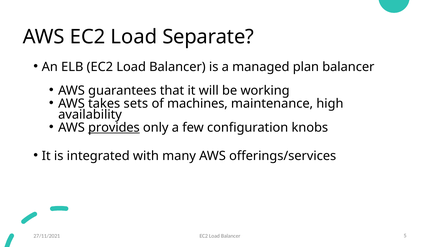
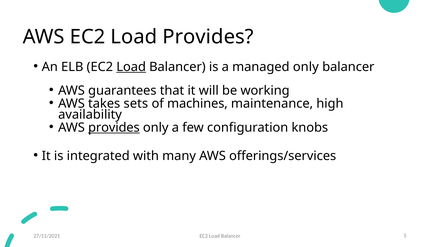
Load Separate: Separate -> Provides
Load at (131, 67) underline: none -> present
managed plan: plan -> only
